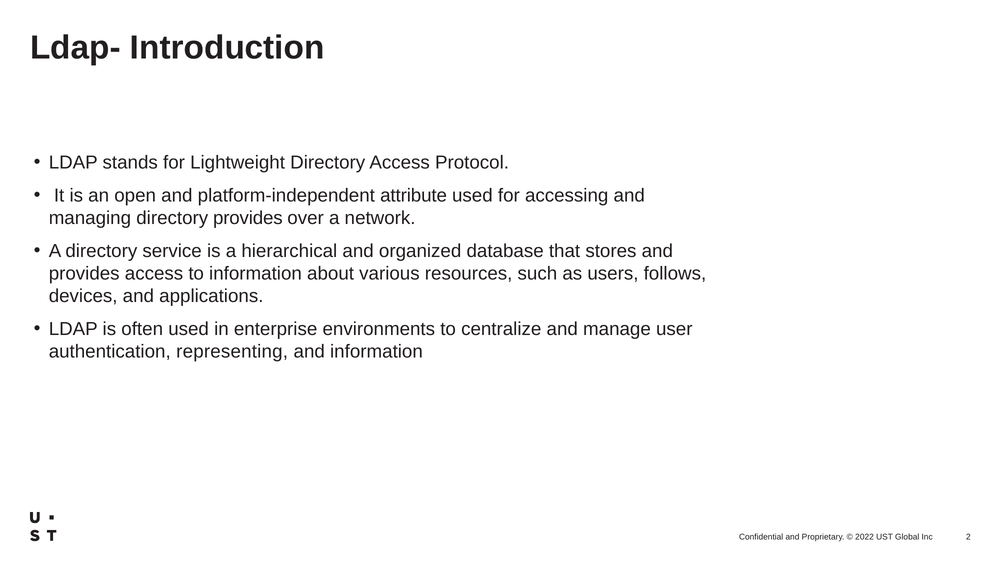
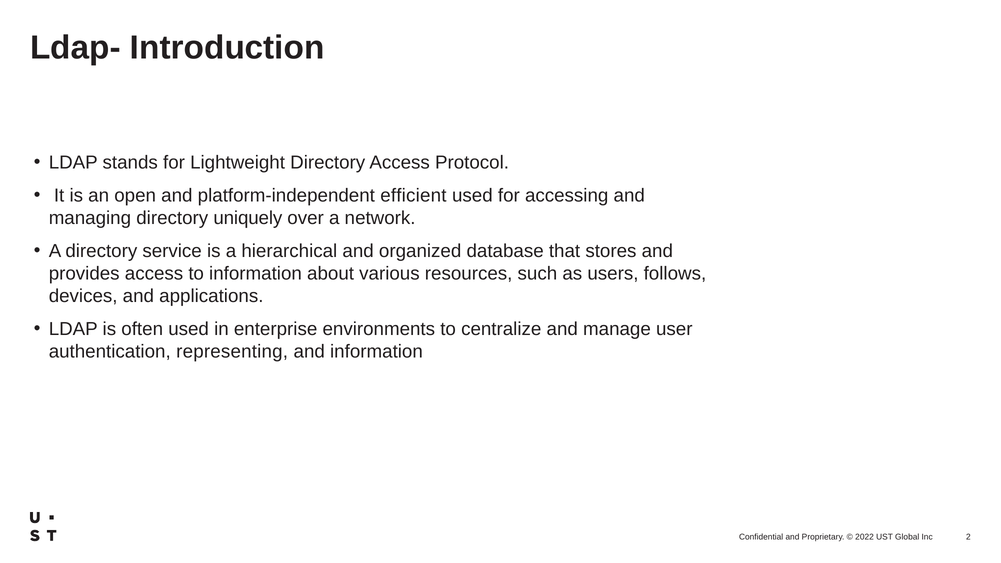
attribute: attribute -> efficient
directory provides: provides -> uniquely
